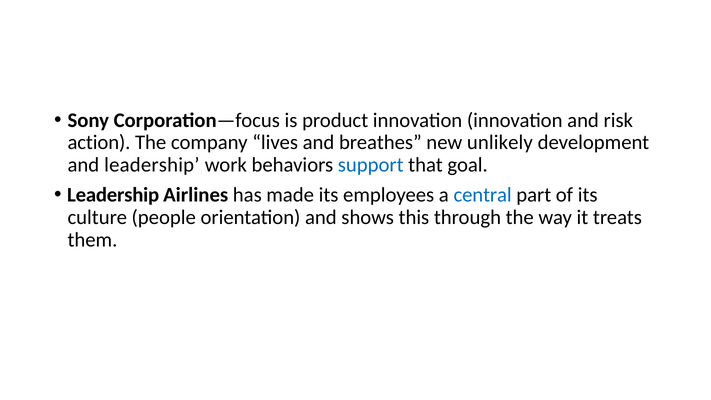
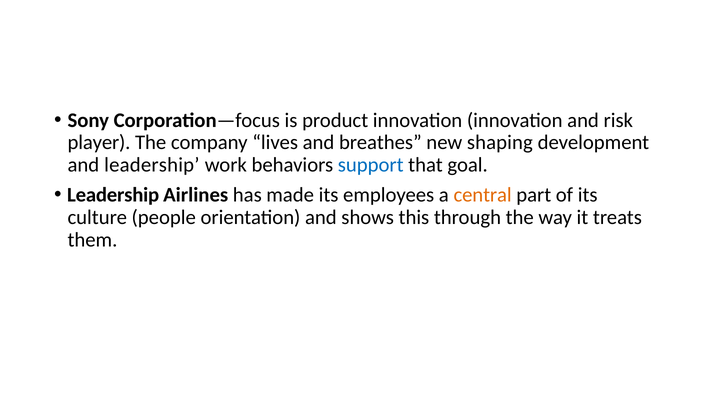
action: action -> player
unlikely: unlikely -> shaping
central colour: blue -> orange
